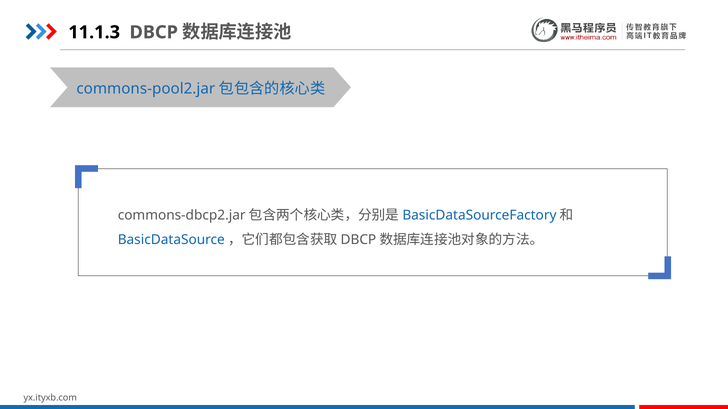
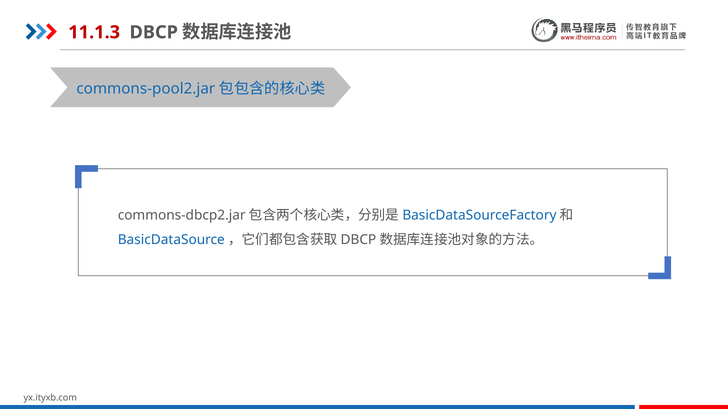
11.1.3 colour: black -> red
